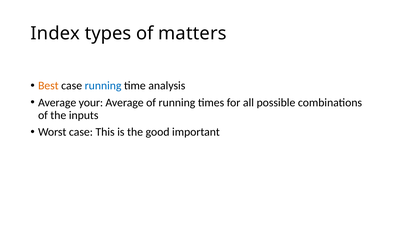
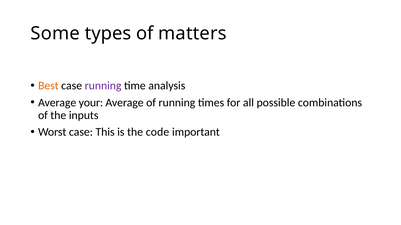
Index: Index -> Some
running at (103, 86) colour: blue -> purple
good: good -> code
